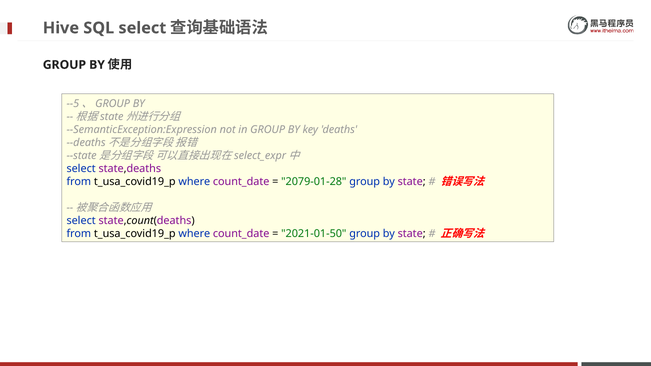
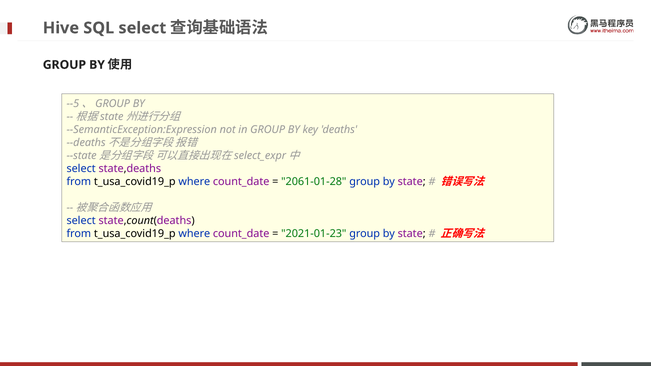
2079-01-28: 2079-01-28 -> 2061-01-28
2021-01-50: 2021-01-50 -> 2021-01-23
